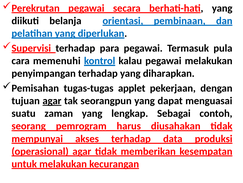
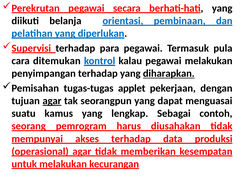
memenuhi: memenuhi -> ditemukan
diharapkan underline: none -> present
zaman: zaman -> kamus
